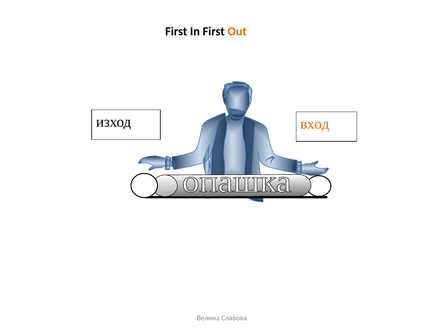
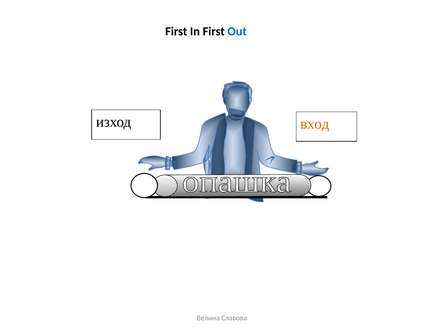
Out colour: orange -> blue
